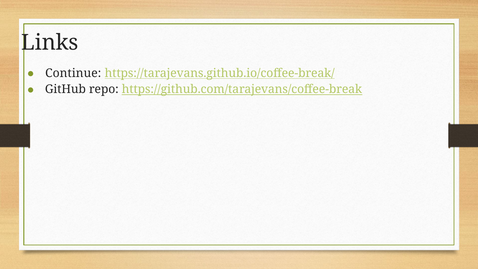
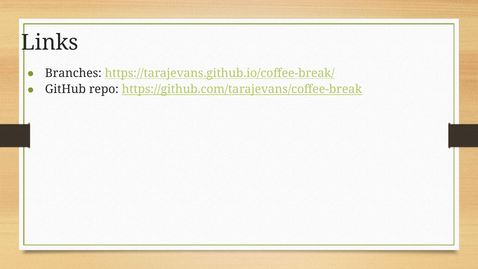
Continue: Continue -> Branches
